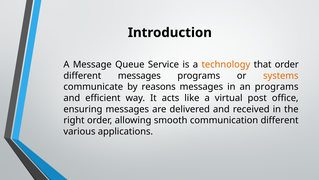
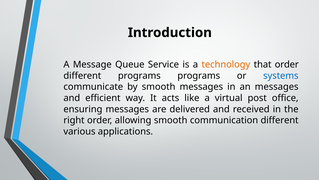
different messages: messages -> programs
systems colour: orange -> blue
by reasons: reasons -> smooth
an programs: programs -> messages
